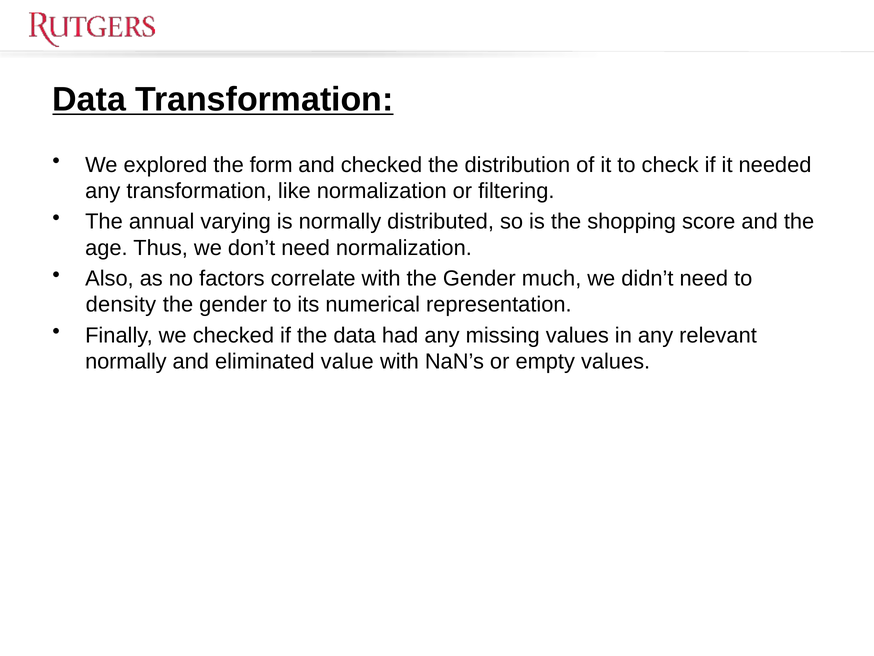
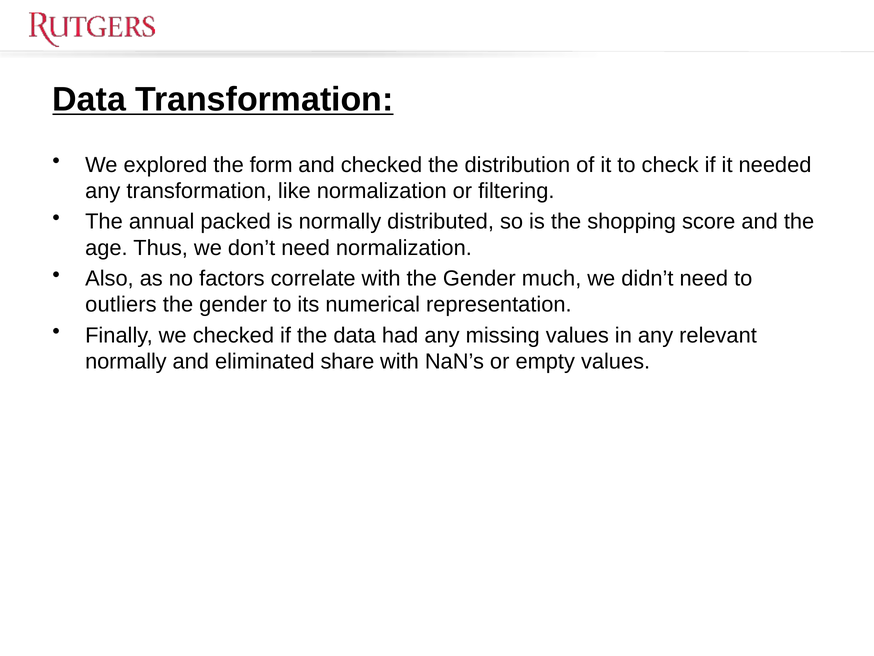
varying: varying -> packed
density: density -> outliers
value: value -> share
